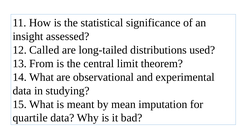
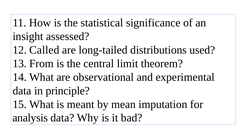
studying: studying -> principle
quartile: quartile -> analysis
